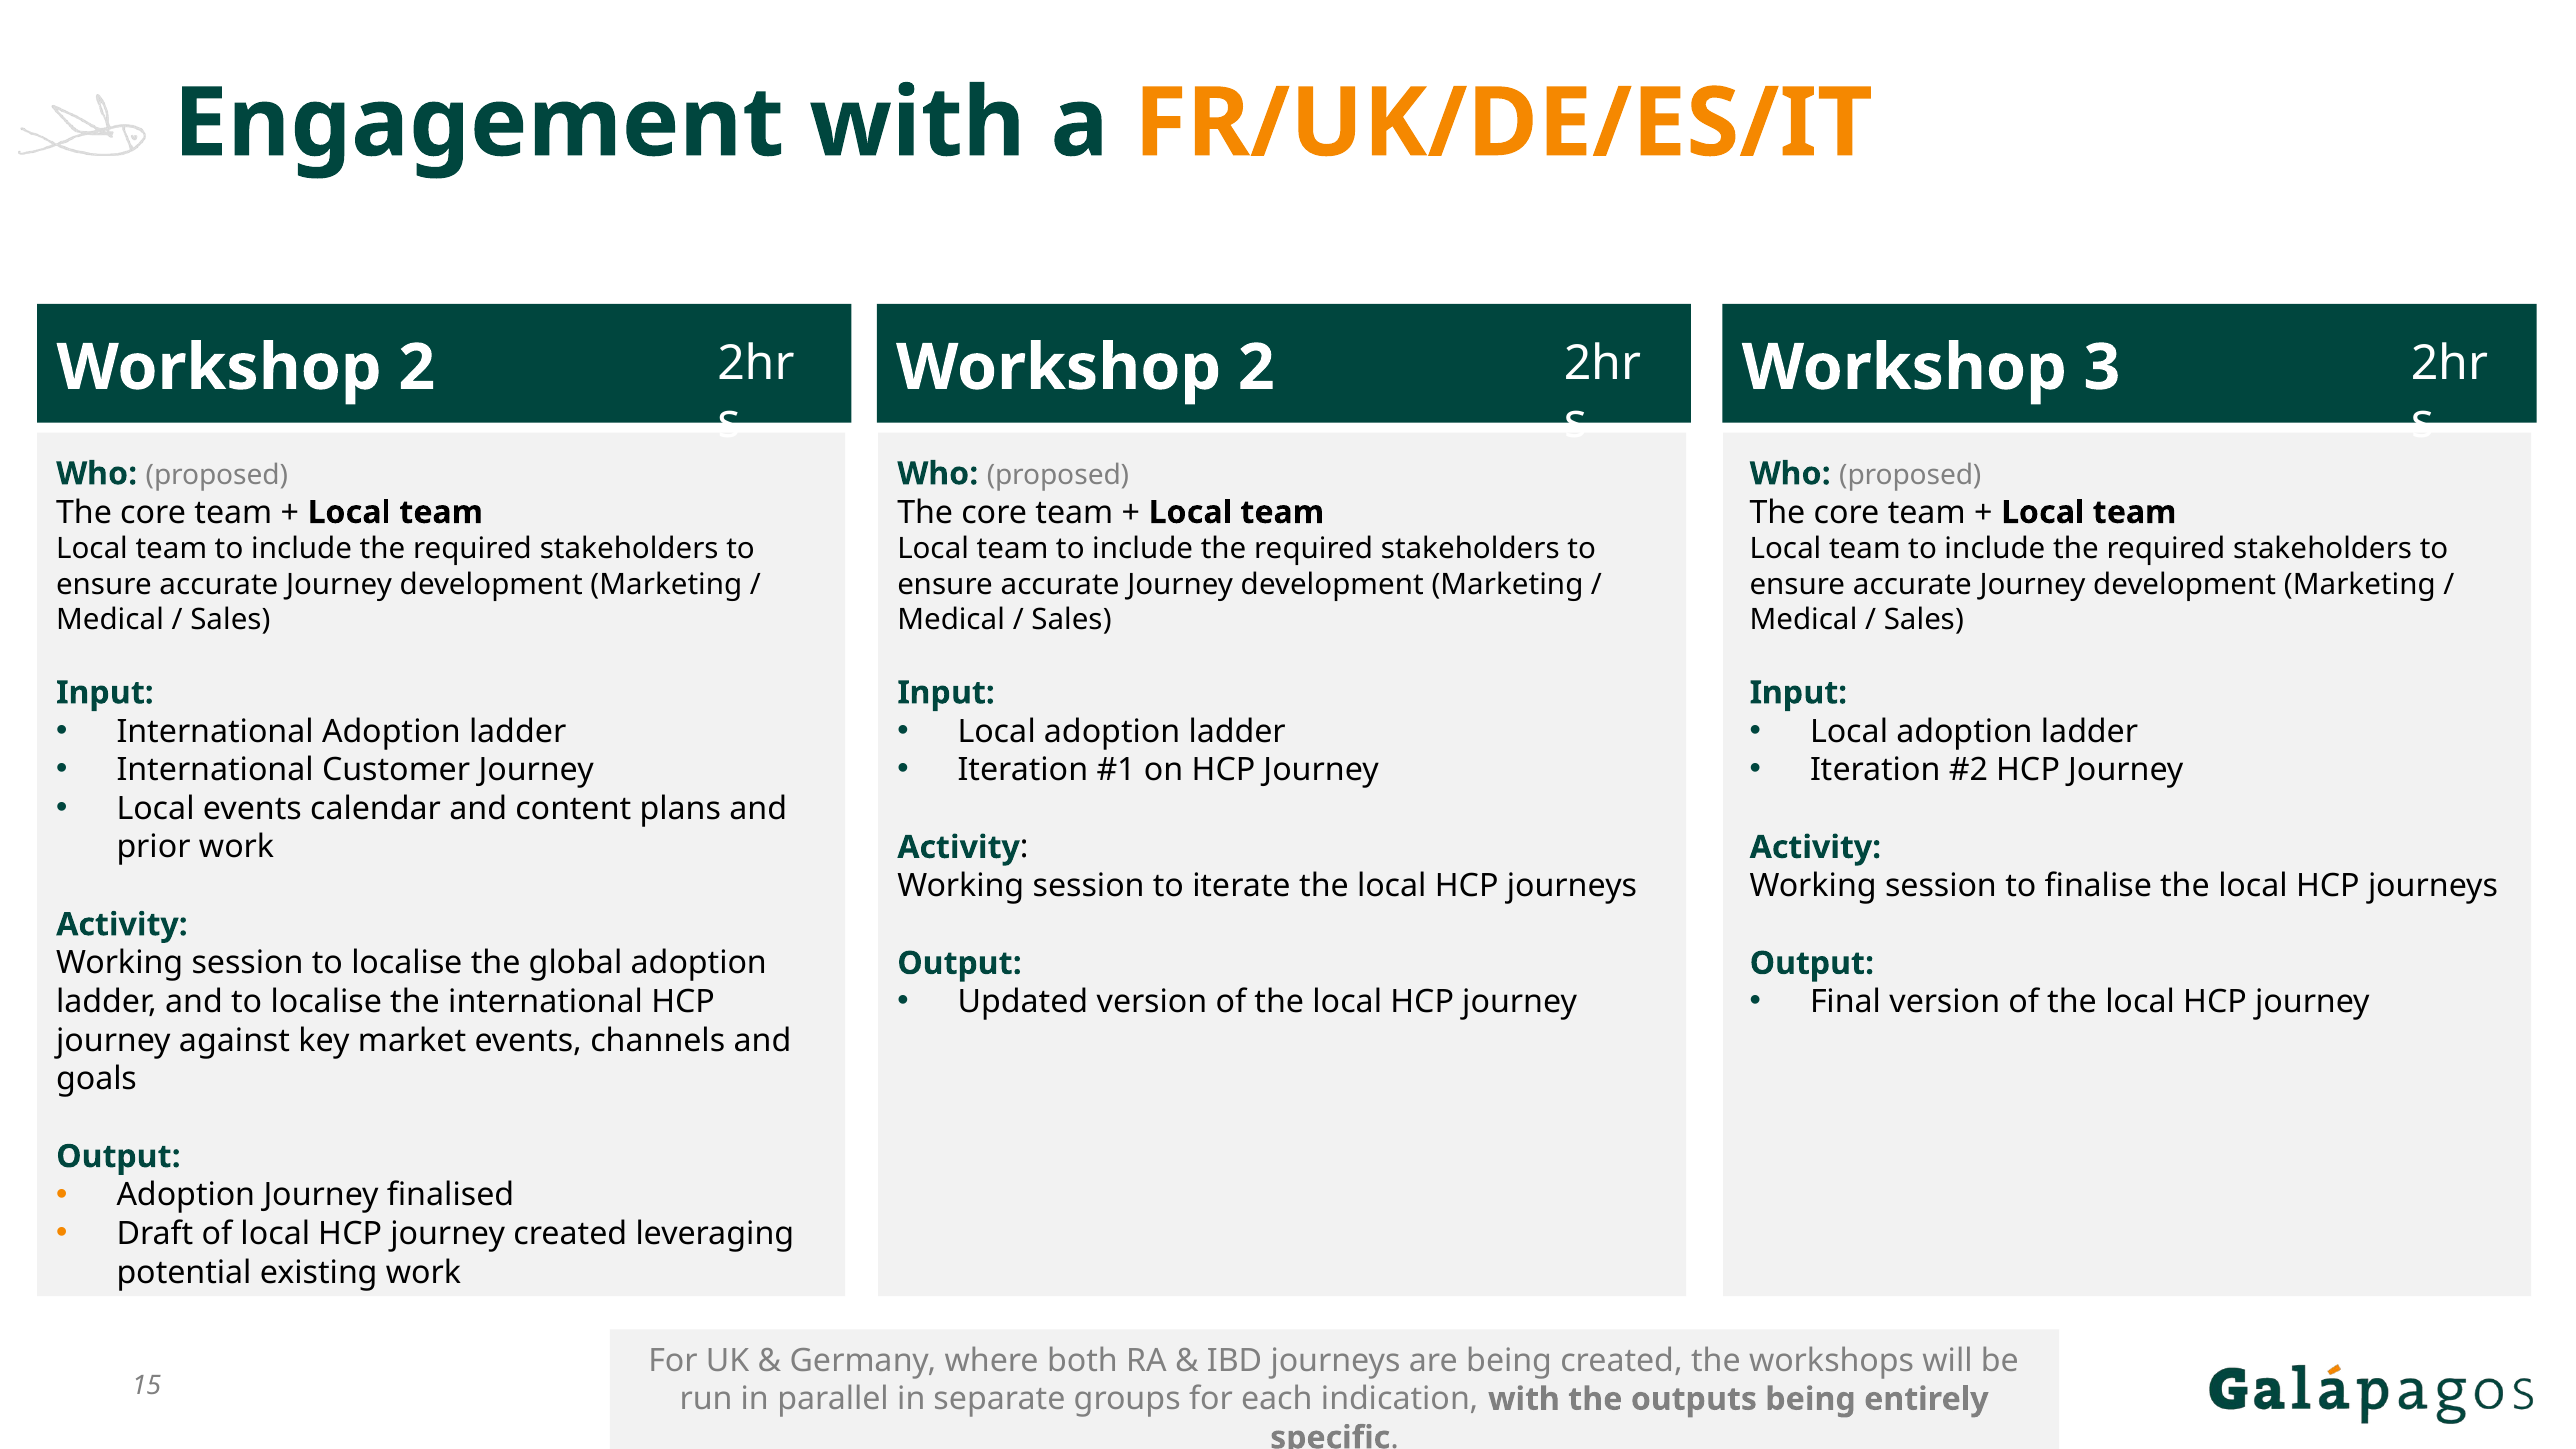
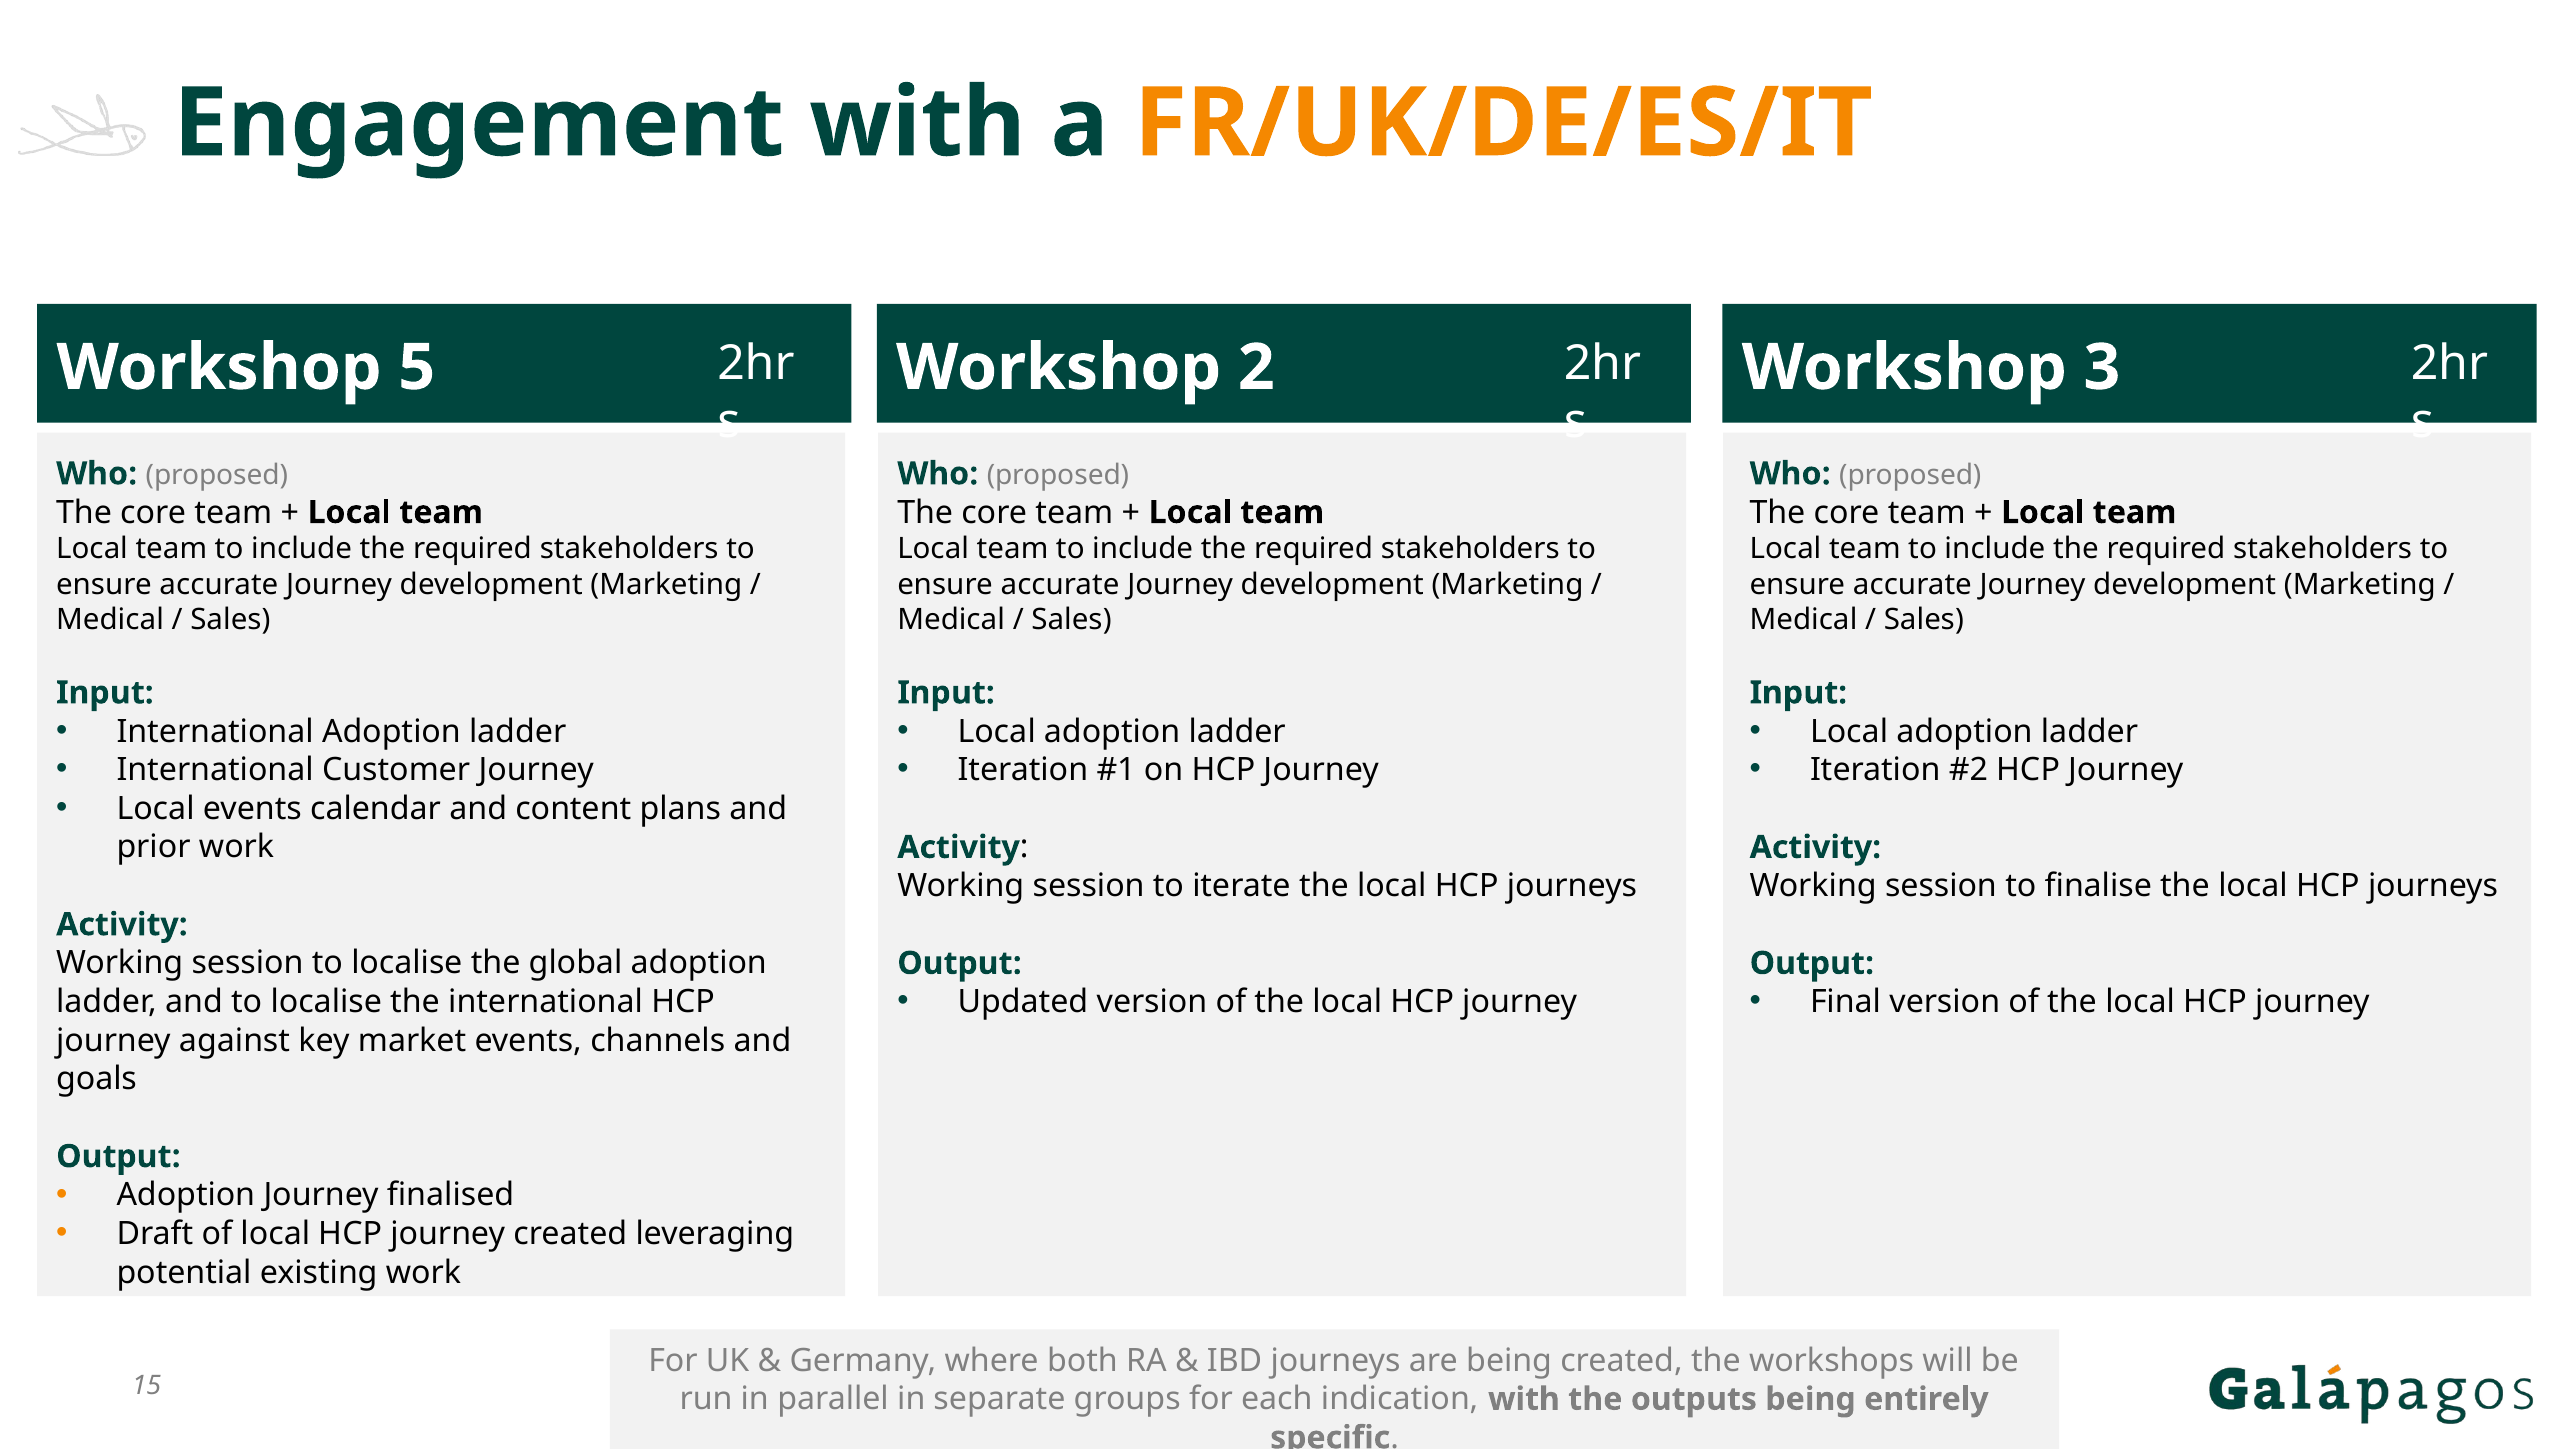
2 at (417, 368): 2 -> 5
